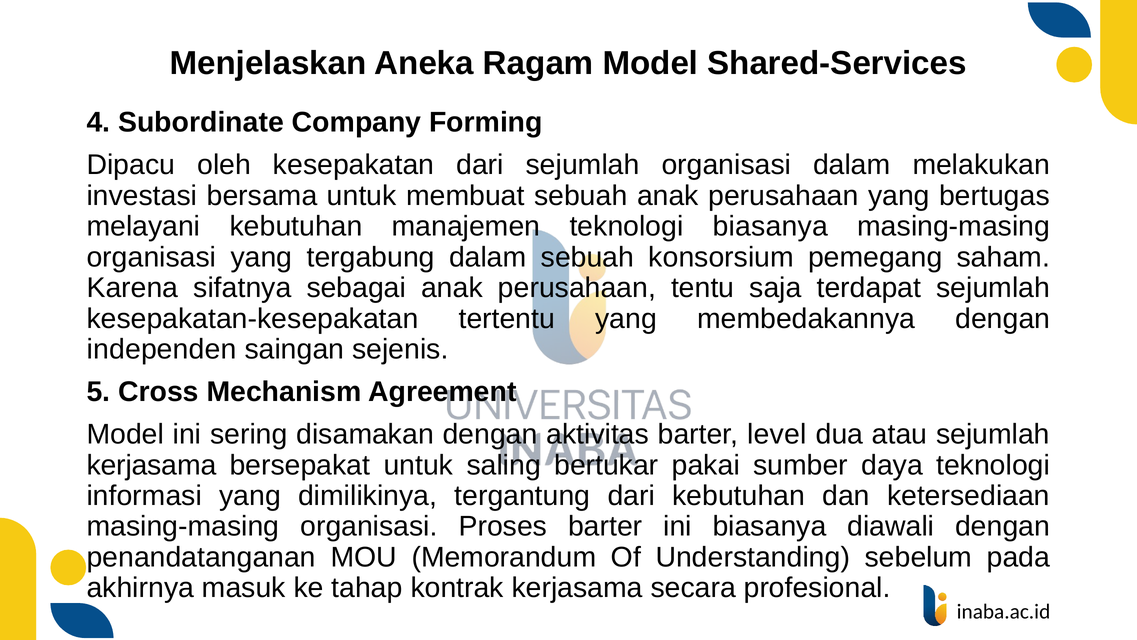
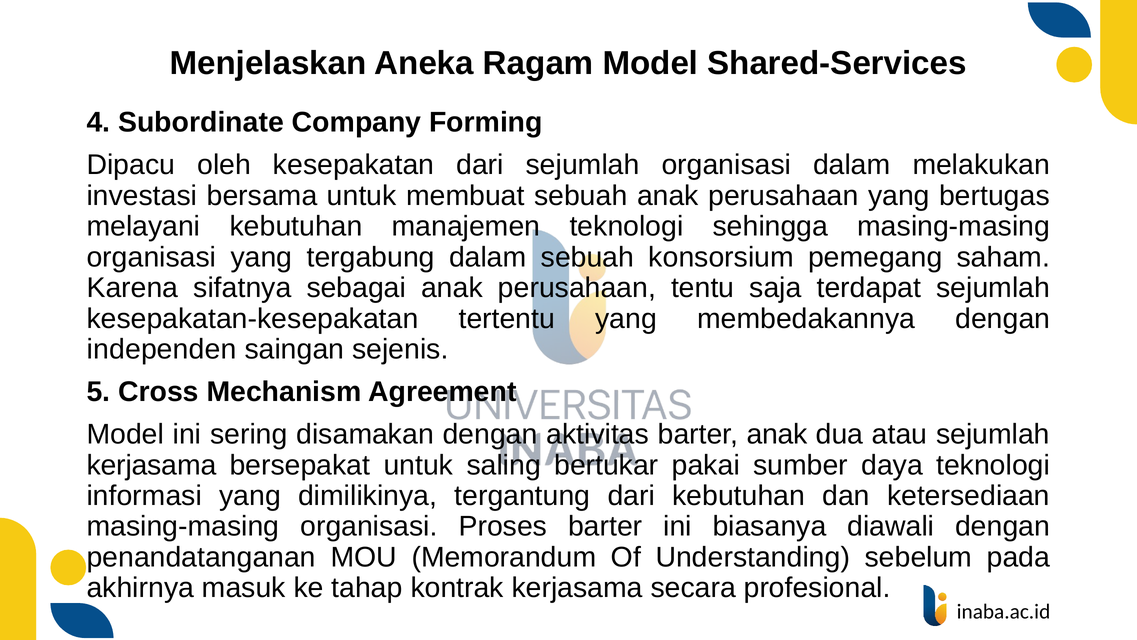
teknologi biasanya: biasanya -> sehingga
barter level: level -> anak
